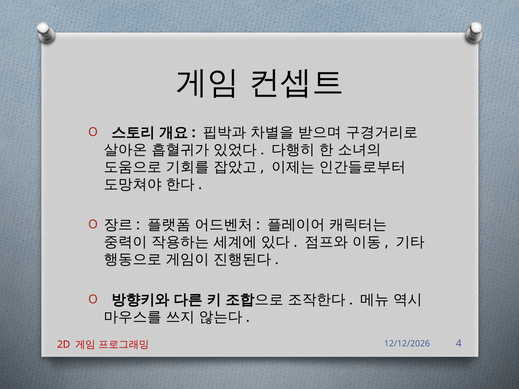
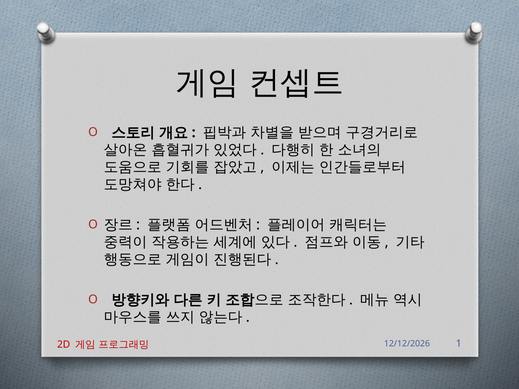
4: 4 -> 1
